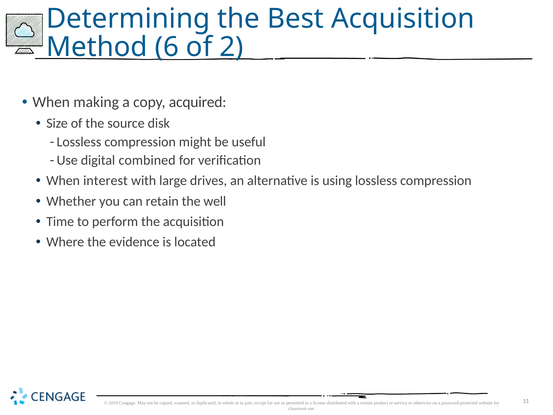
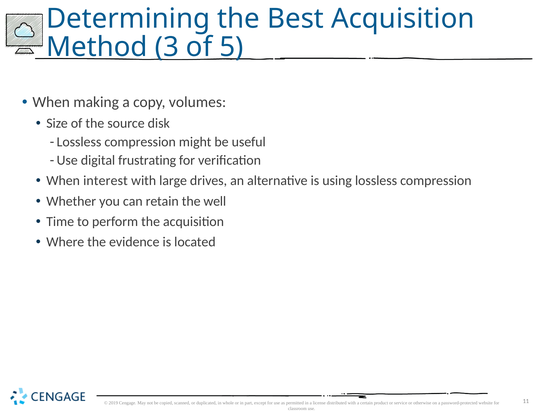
6: 6 -> 3
2: 2 -> 5
acquired: acquired -> volumes
combined: combined -> frustrating
